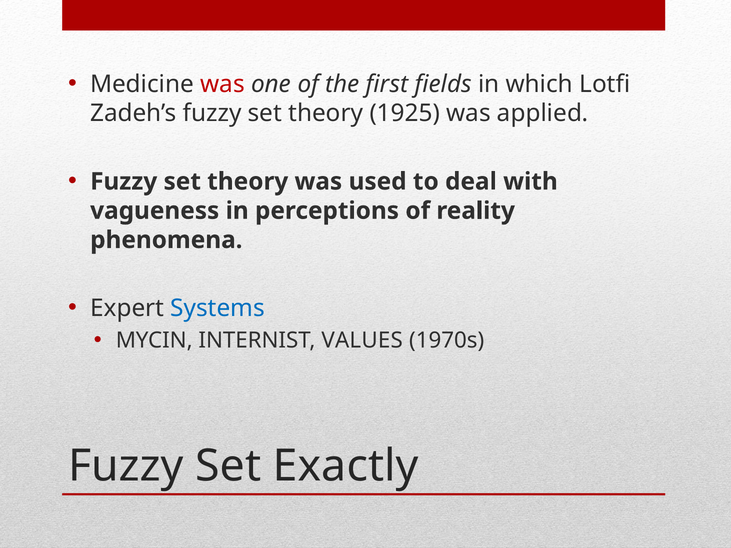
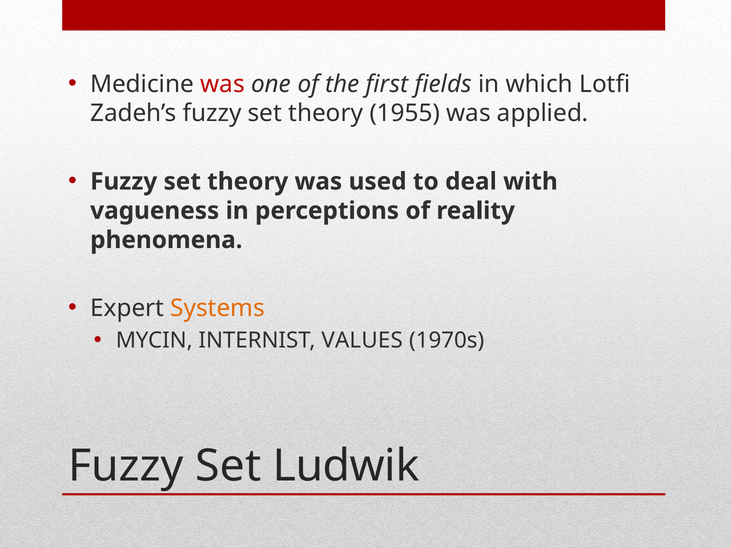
1925: 1925 -> 1955
Systems colour: blue -> orange
Exactly: Exactly -> Ludwik
